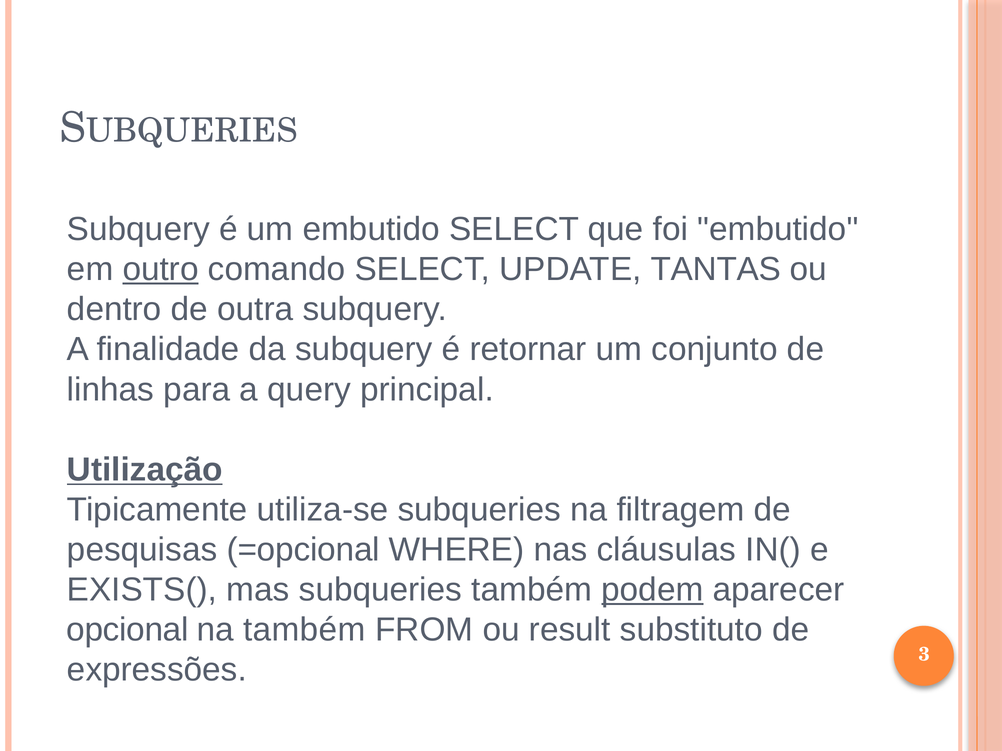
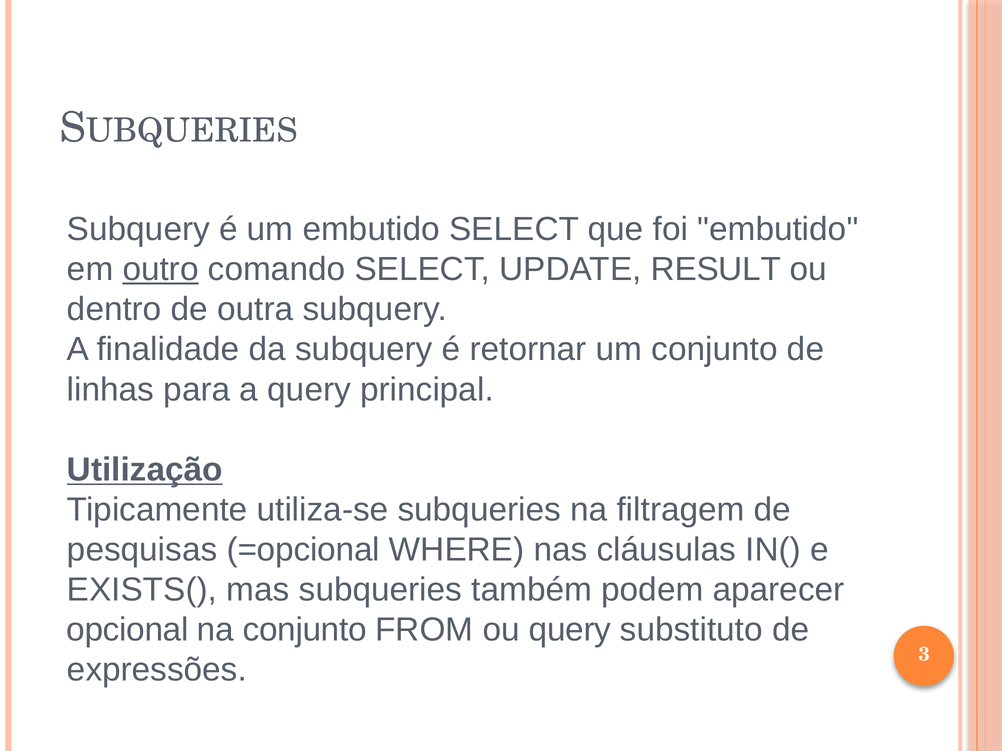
TANTAS: TANTAS -> RESULT
podem underline: present -> none
na também: também -> conjunto
ou result: result -> query
